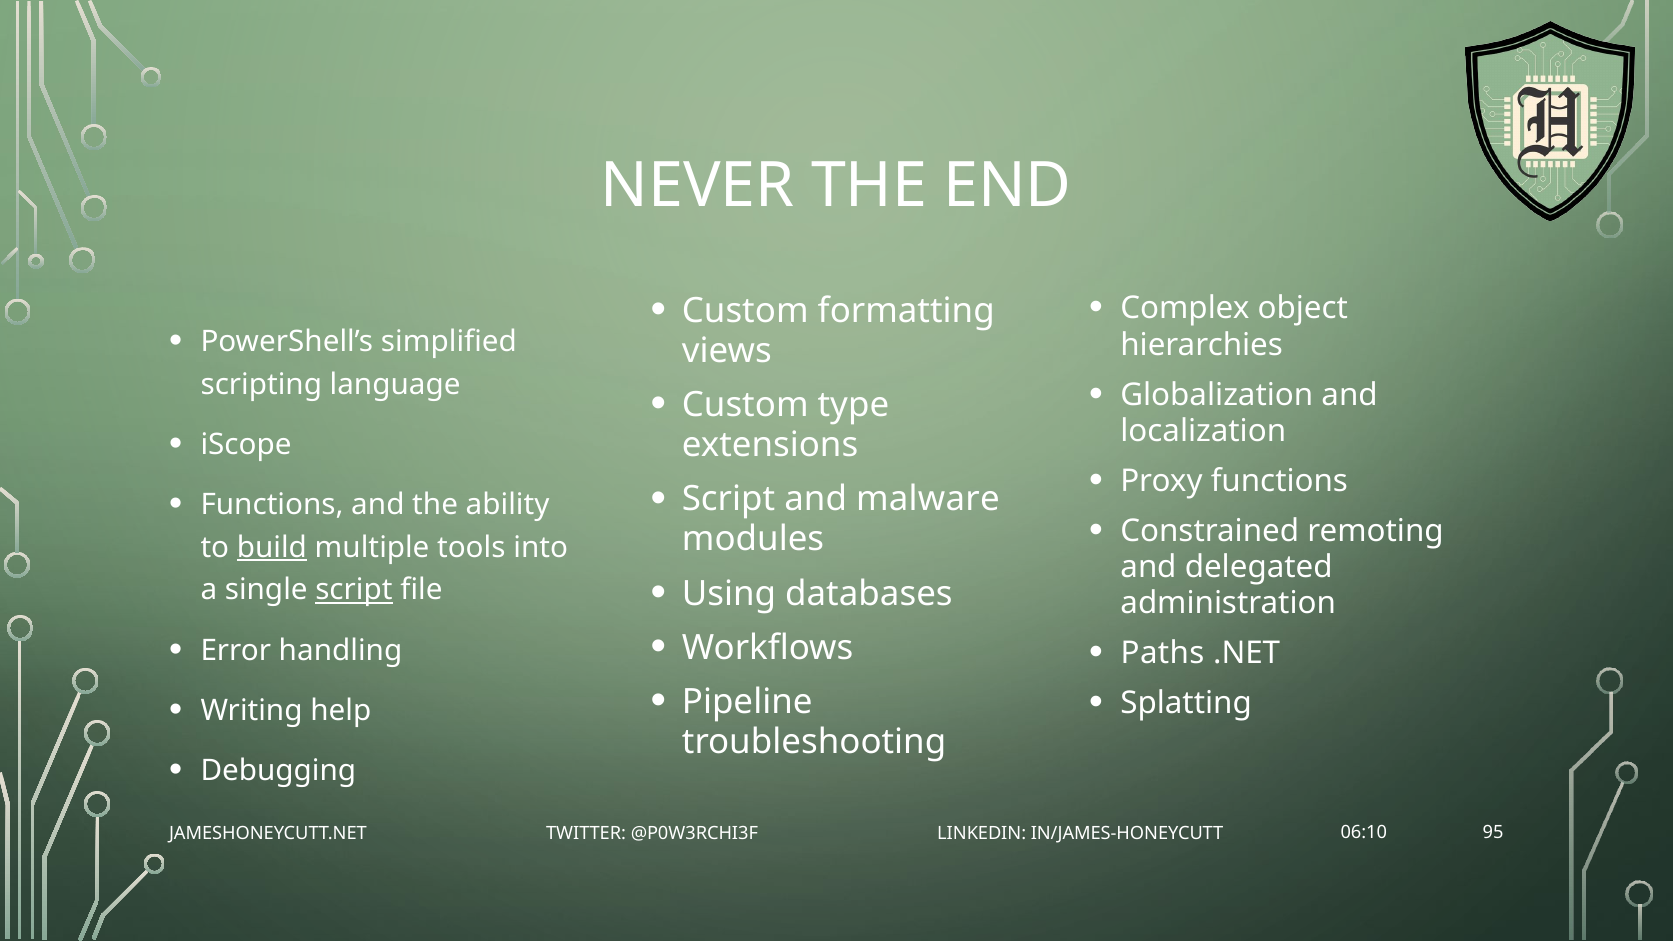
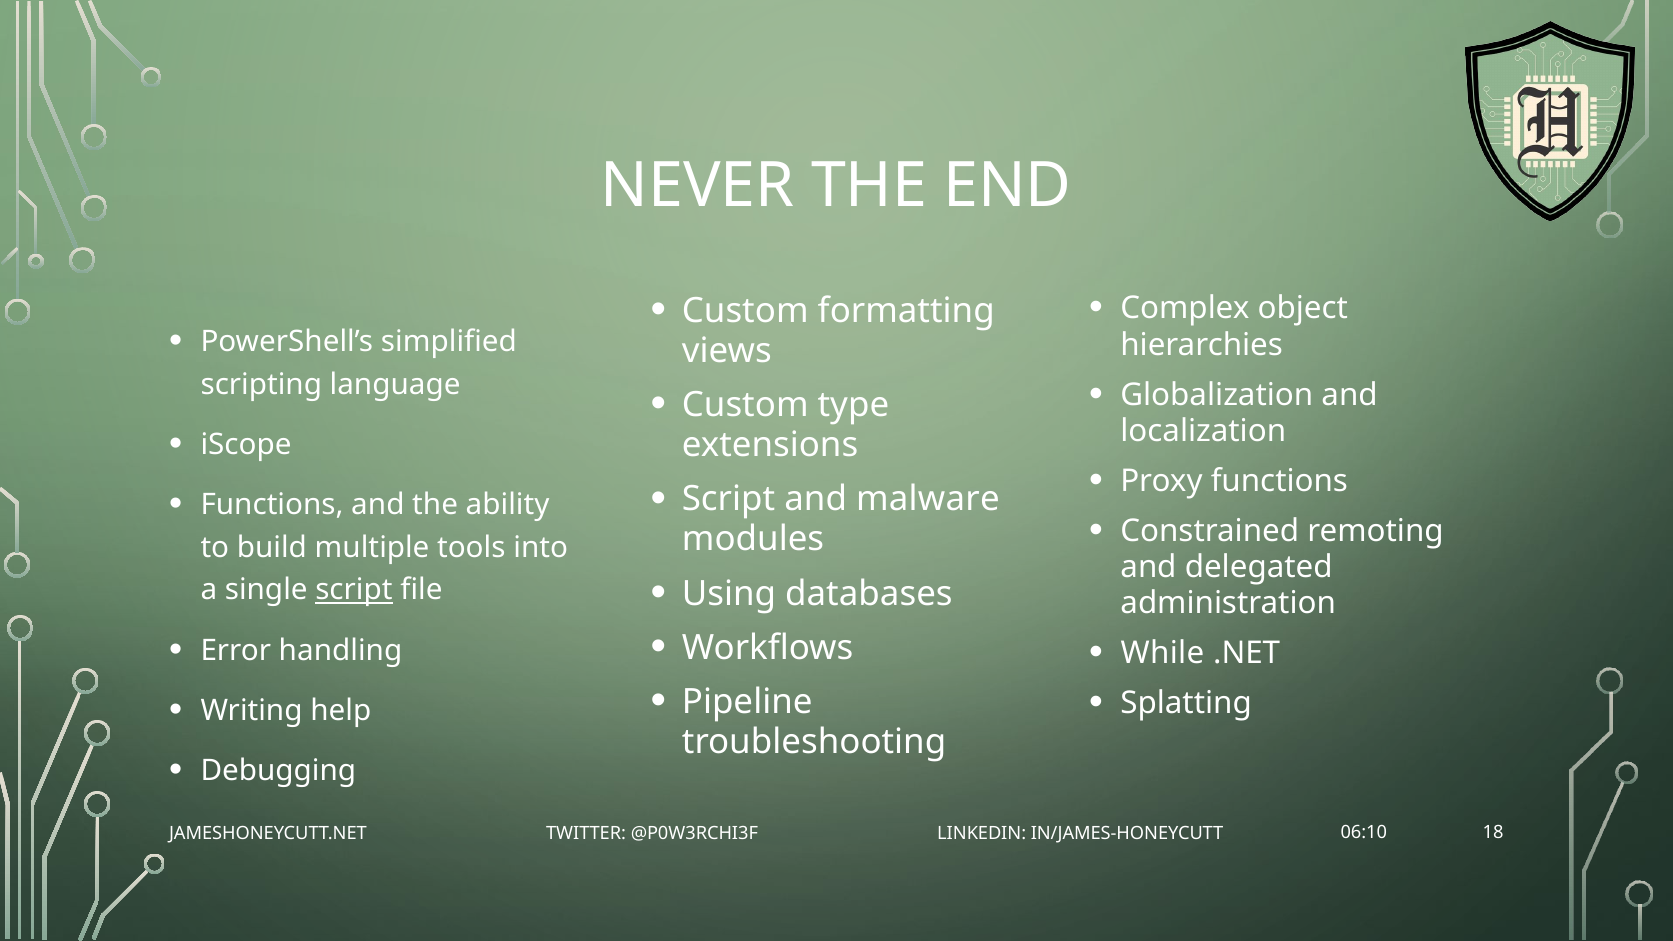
build underline: present -> none
Paths: Paths -> While
95: 95 -> 18
